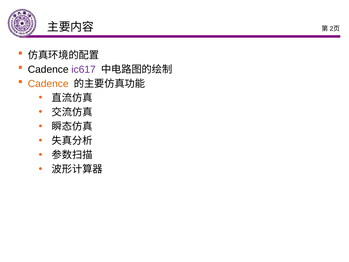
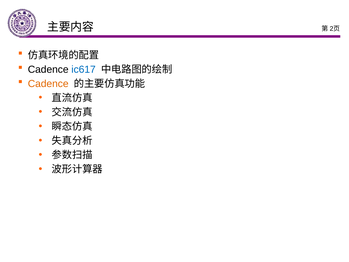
ic617 colour: purple -> blue
